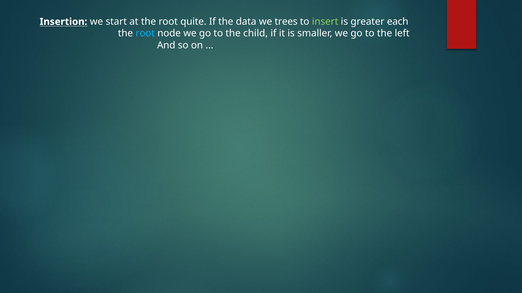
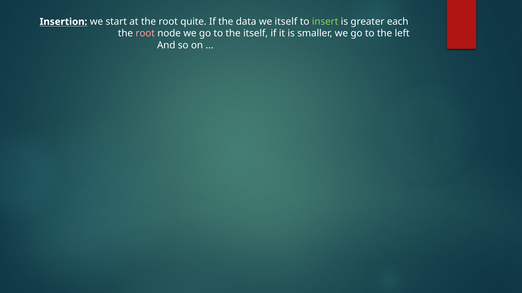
we trees: trees -> itself
root at (145, 33) colour: light blue -> pink
the child: child -> itself
